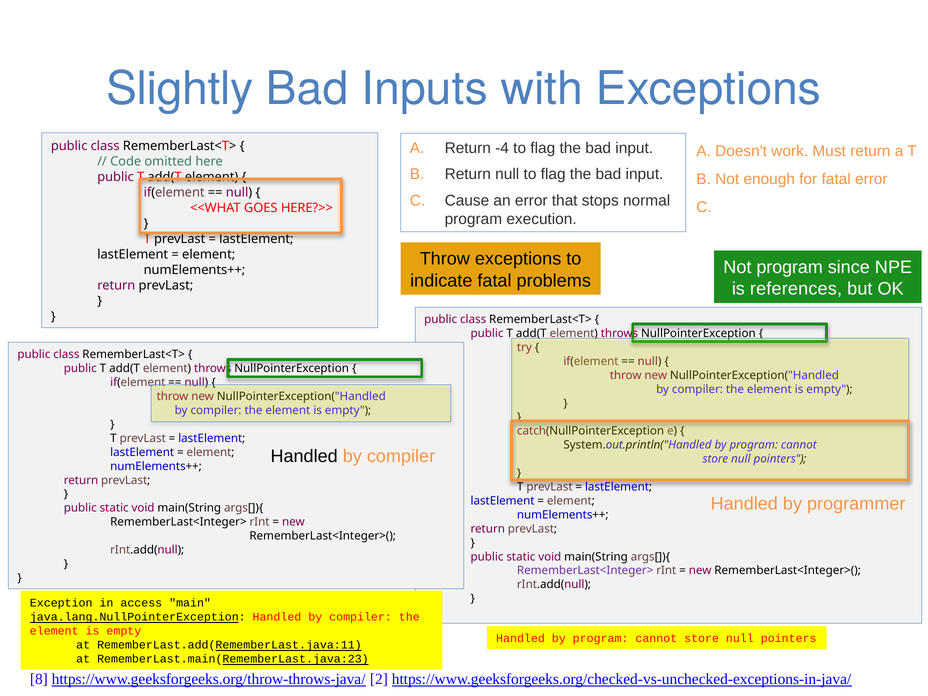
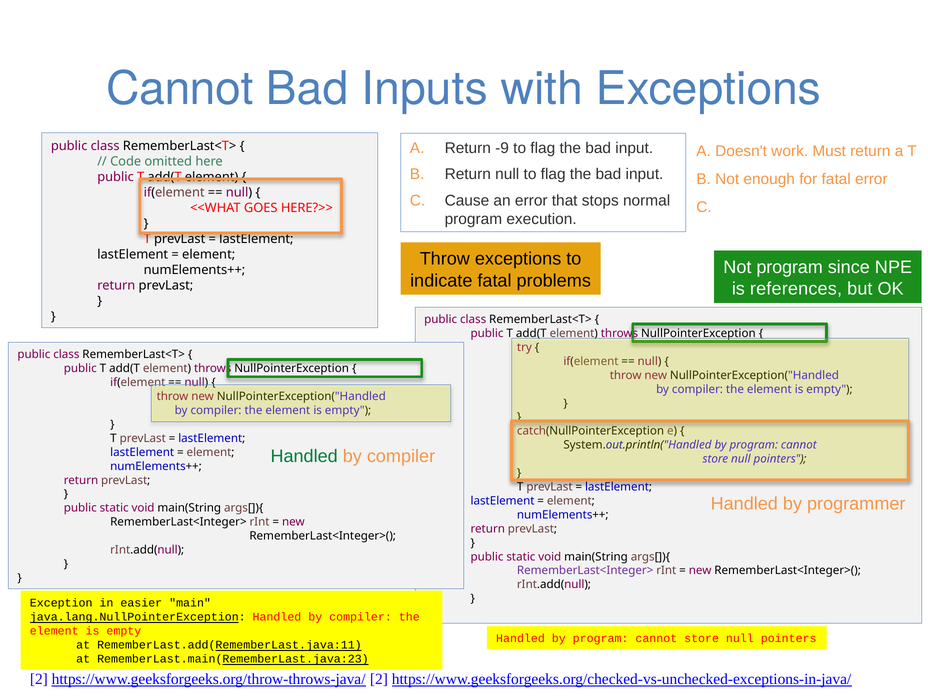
Slightly at (180, 89): Slightly -> Cannot
-4: -4 -> -9
Handled at (304, 456) colour: black -> green
access: access -> easier
8 at (39, 679): 8 -> 2
